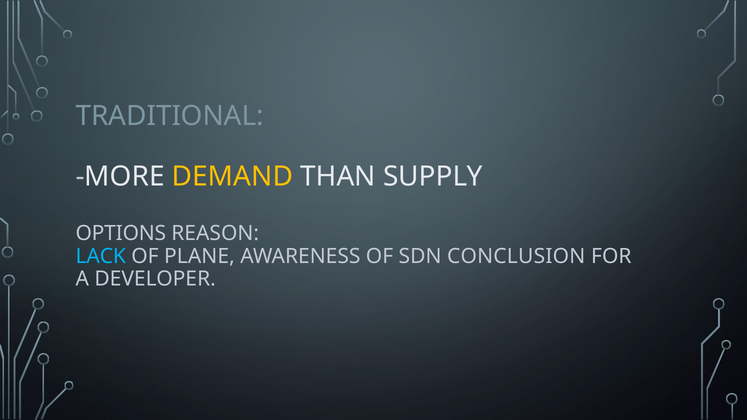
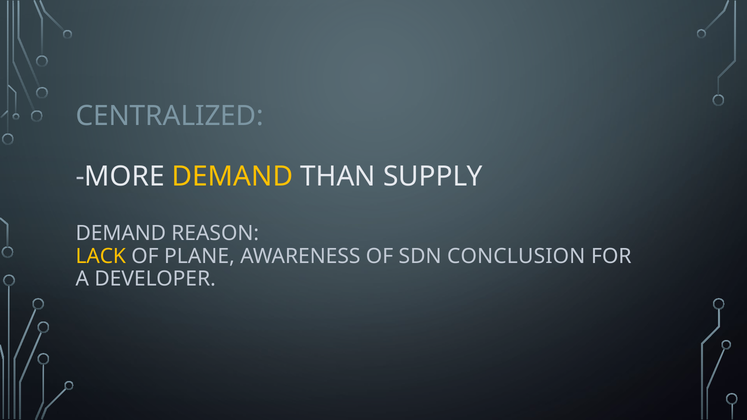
TRADITIONAL: TRADITIONAL -> CENTRALIZED
OPTIONS at (121, 234): OPTIONS -> DEMAND
LACK colour: light blue -> yellow
